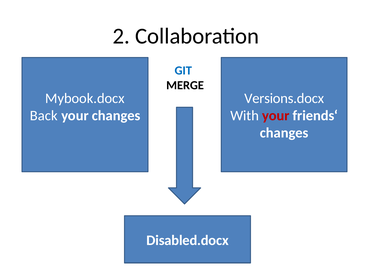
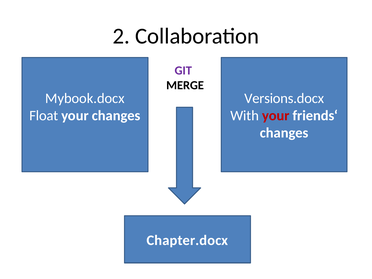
GIT colour: blue -> purple
Back: Back -> Float
Disabled.docx: Disabled.docx -> Chapter.docx
